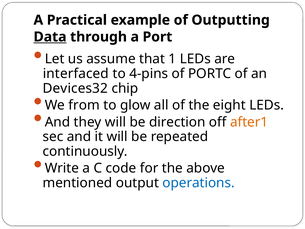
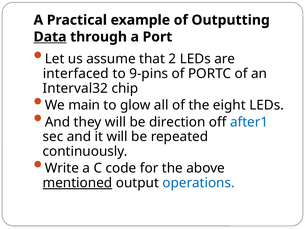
1: 1 -> 2
4-pins: 4-pins -> 9-pins
Devices32: Devices32 -> Interval32
from: from -> main
after1 colour: orange -> blue
mentioned underline: none -> present
